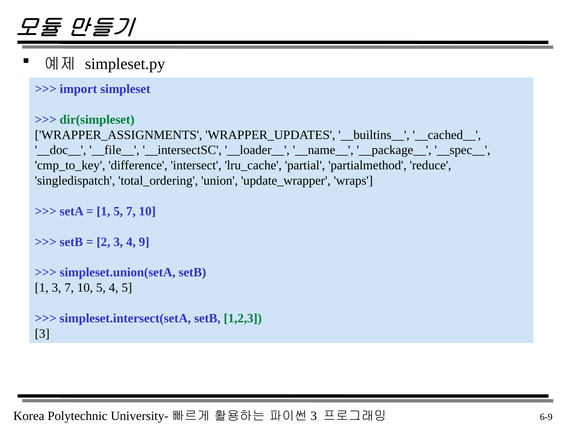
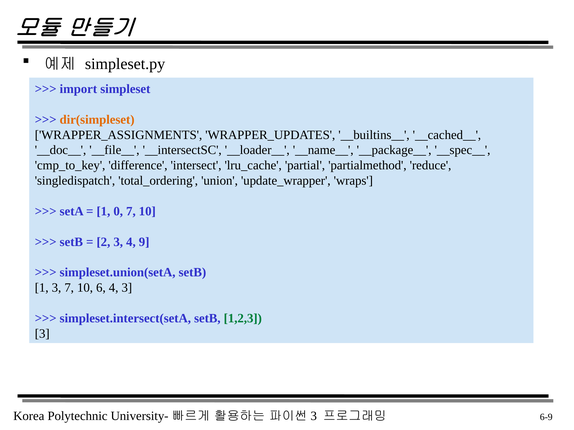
dir(simpleset colour: green -> orange
1 5: 5 -> 0
10 5: 5 -> 6
4 5: 5 -> 3
